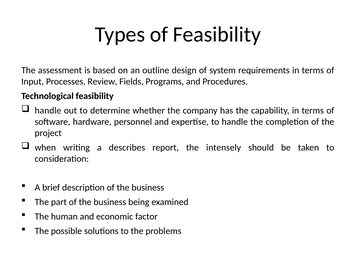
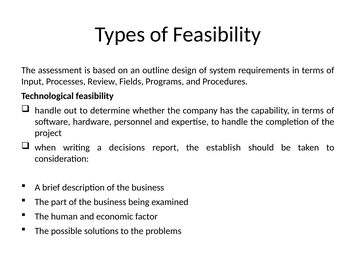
describes: describes -> decisions
intensely: intensely -> establish
